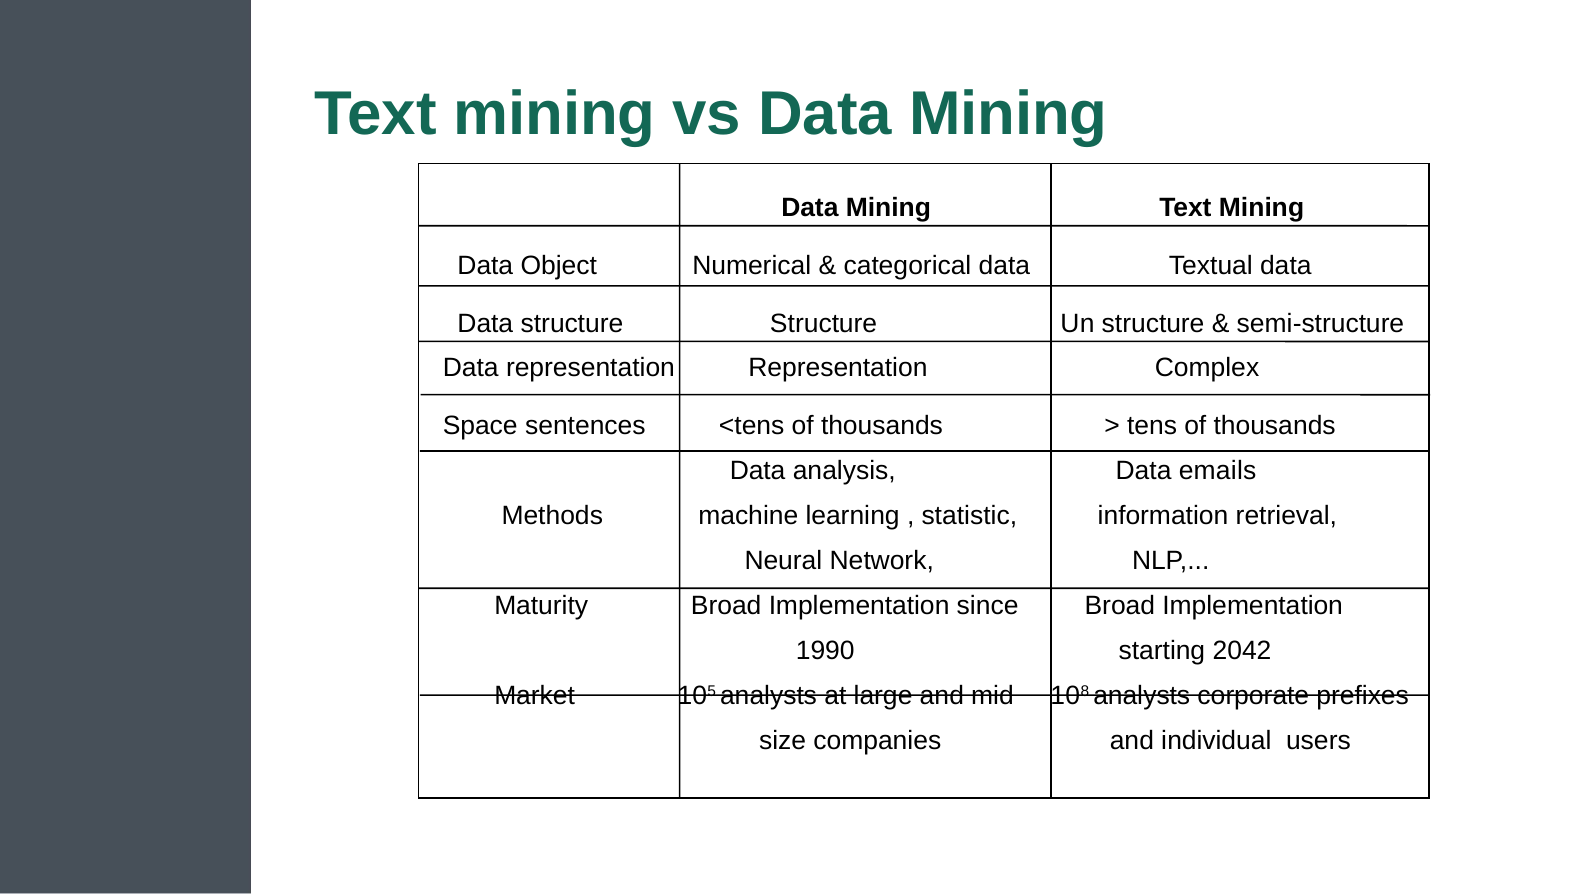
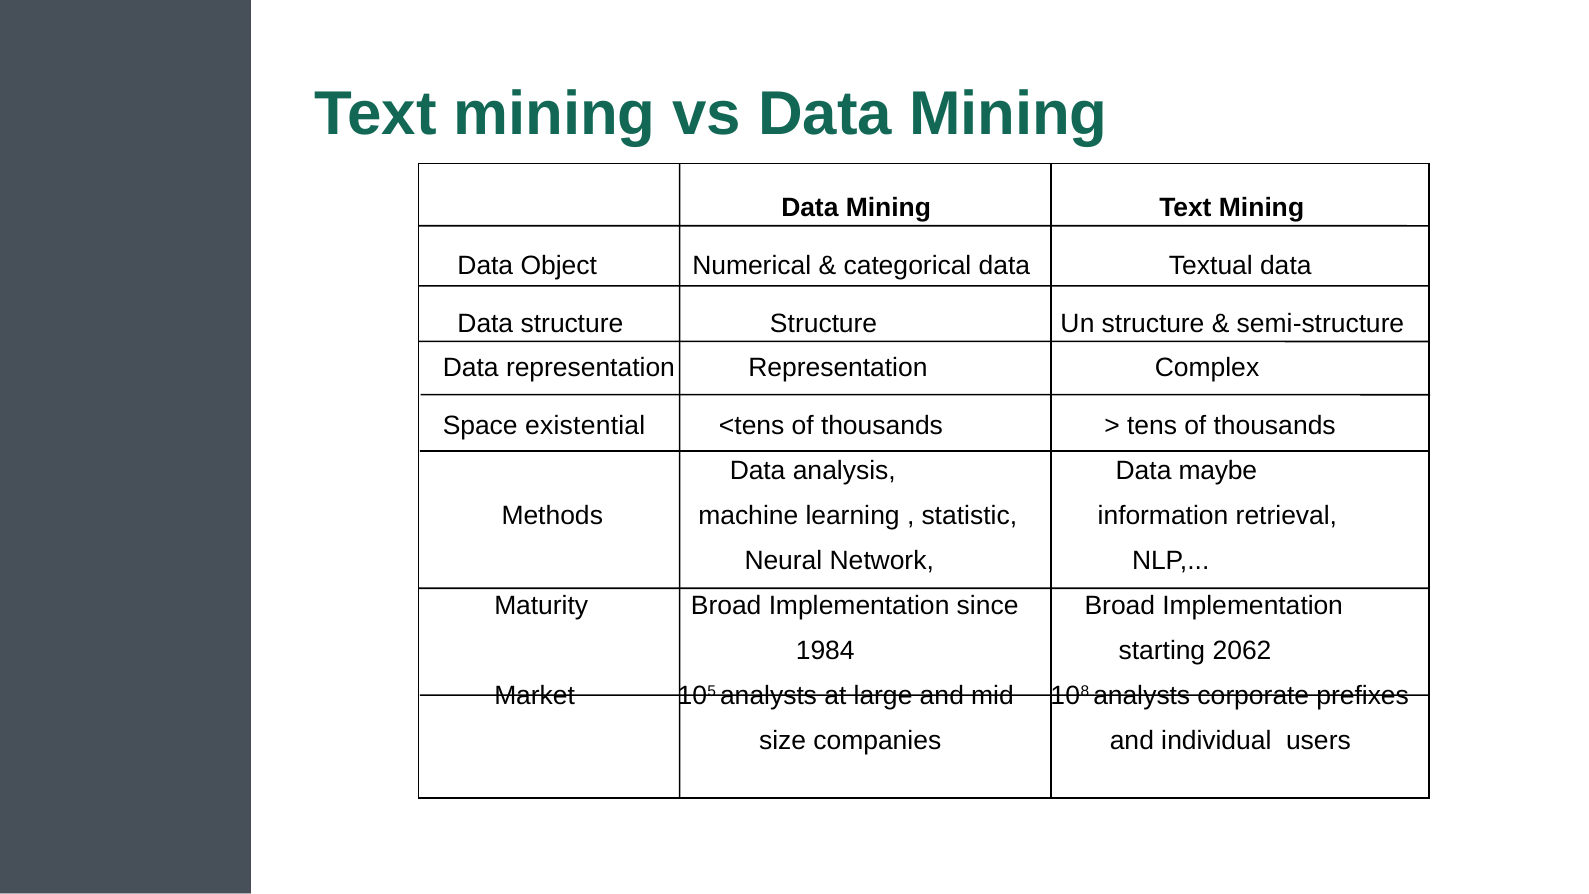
sentences: sentences -> existential
emails: emails -> maybe
1990: 1990 -> 1984
2042: 2042 -> 2062
